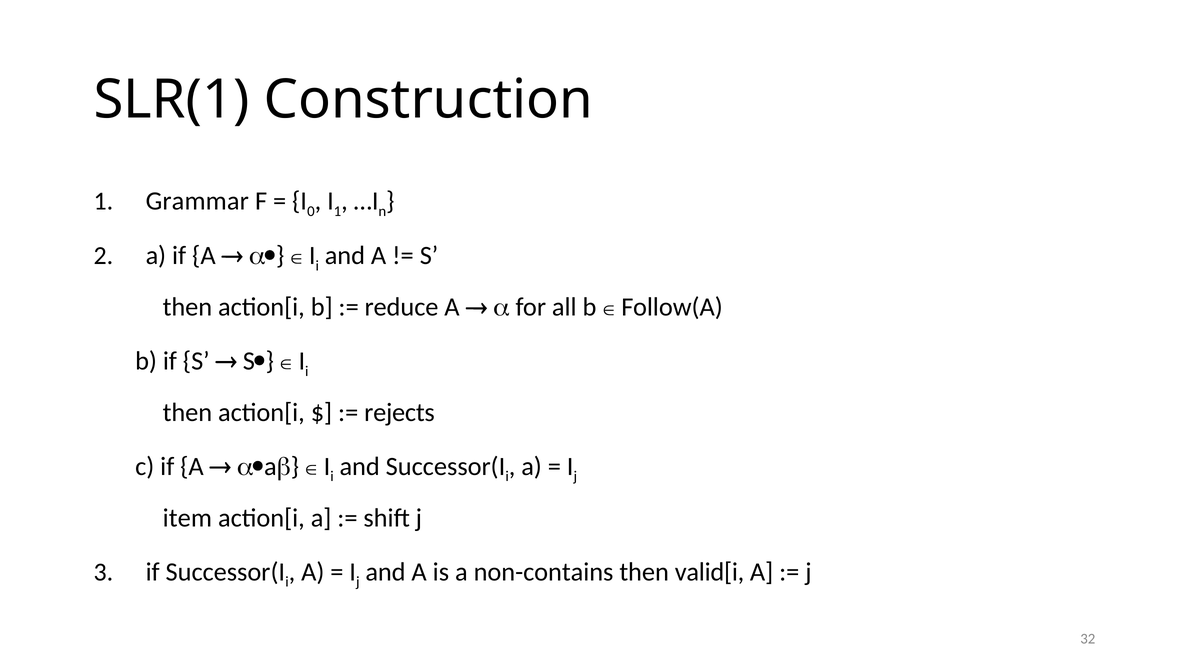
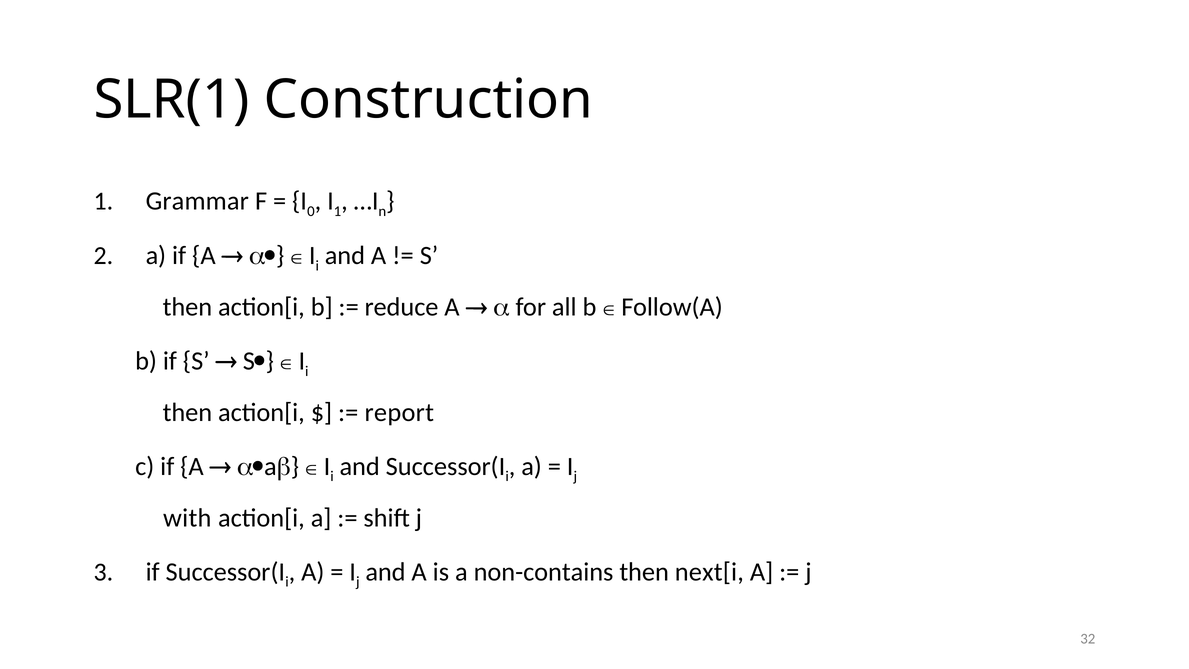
rejects: rejects -> report
item: item -> with
valid[i: valid[i -> next[i
